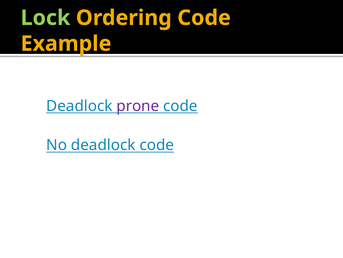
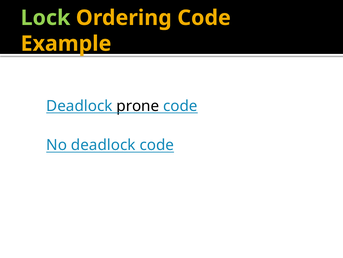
prone colour: purple -> black
